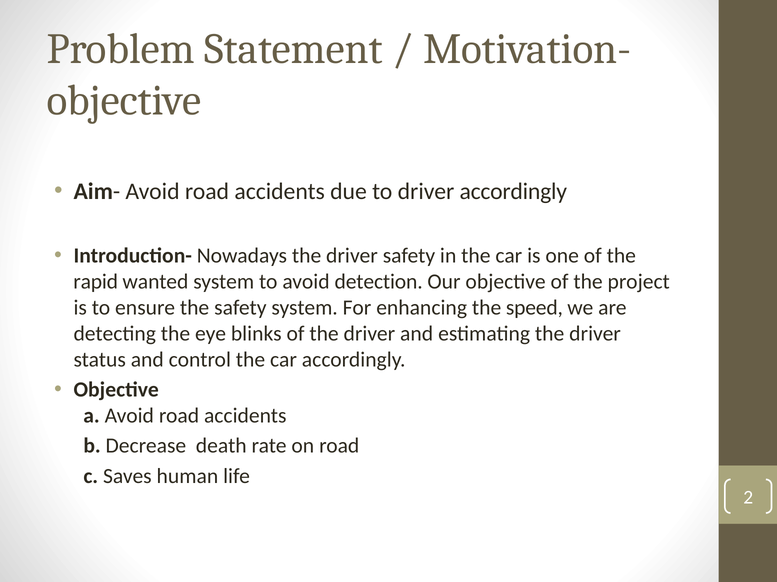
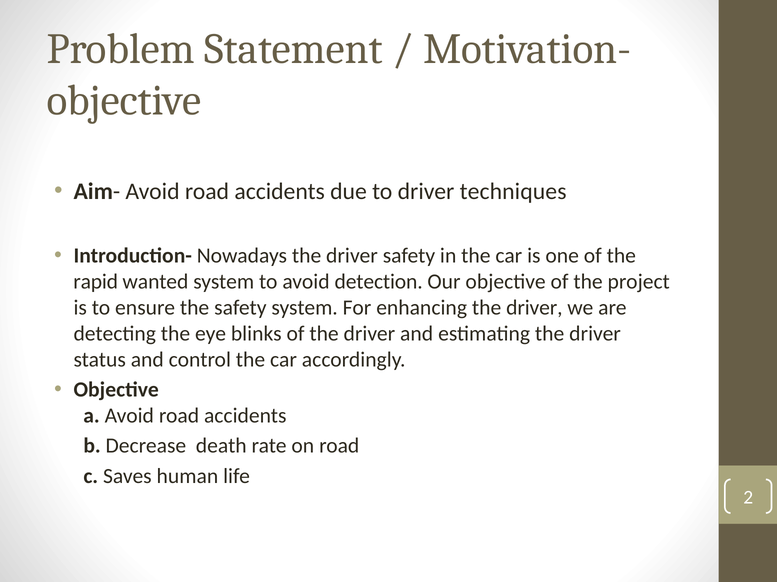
driver accordingly: accordingly -> techniques
enhancing the speed: speed -> driver
